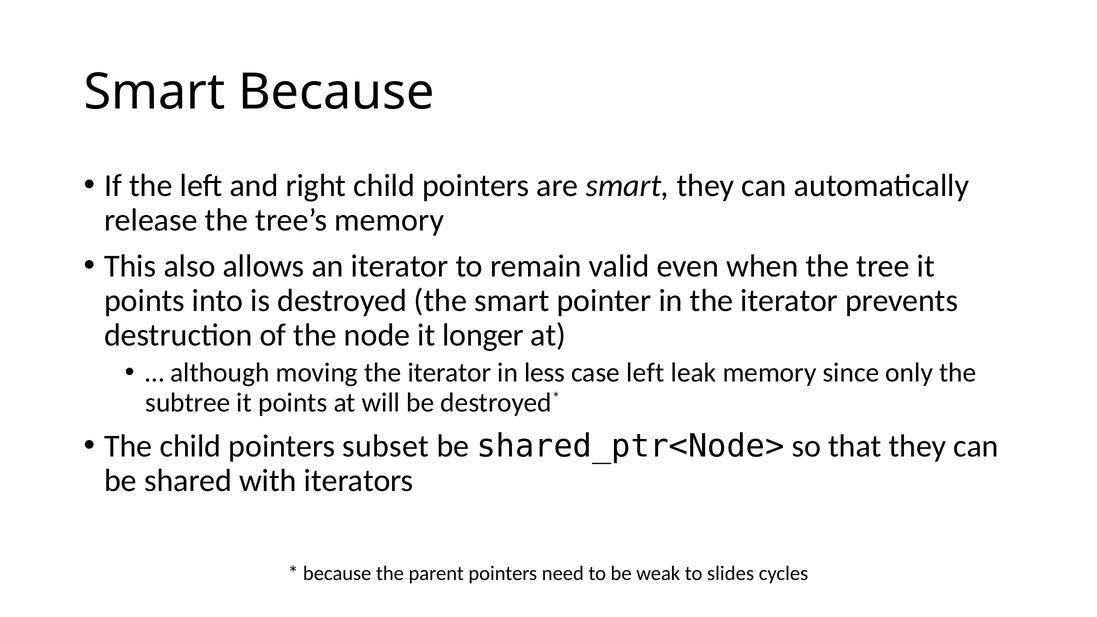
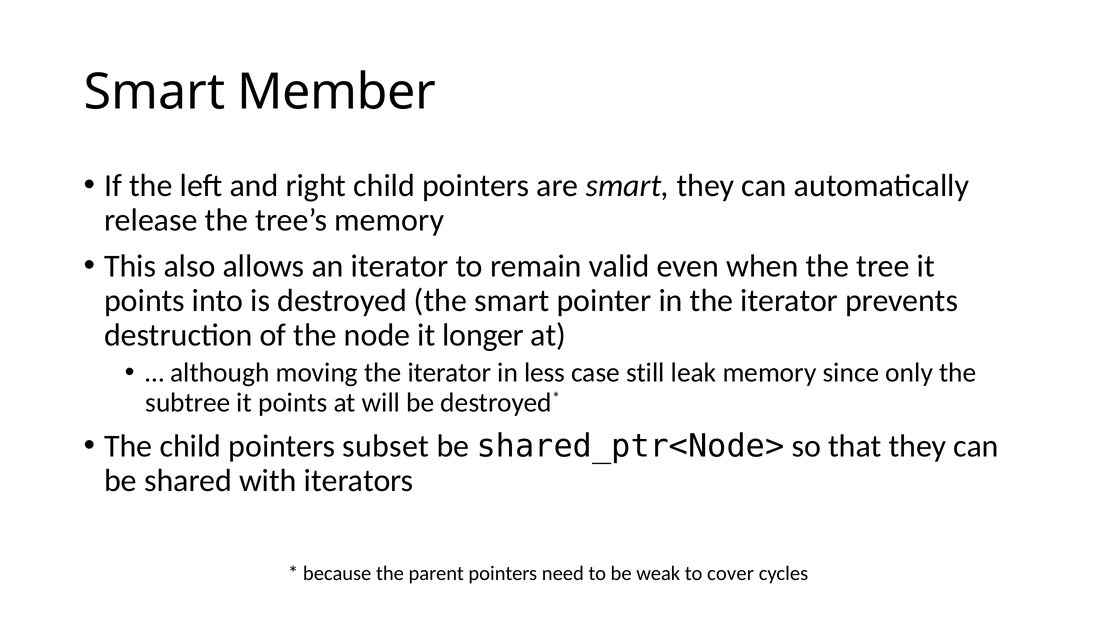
Smart Because: Because -> Member
case left: left -> still
slides: slides -> cover
